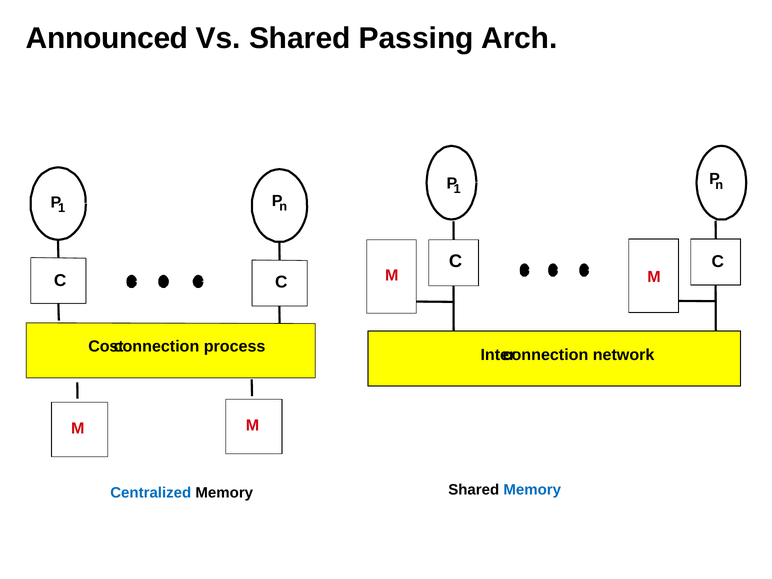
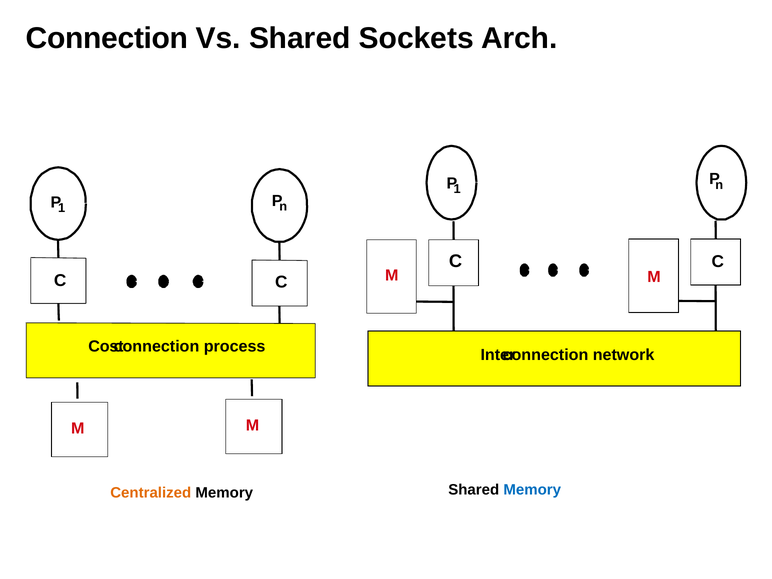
Announced at (107, 38): Announced -> Connection
Passing: Passing -> Sockets
Centralized colour: blue -> orange
